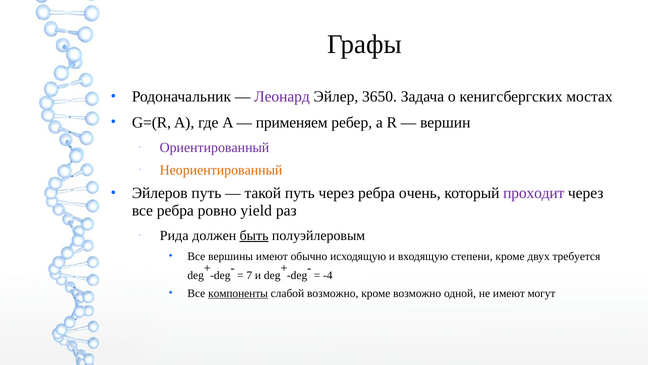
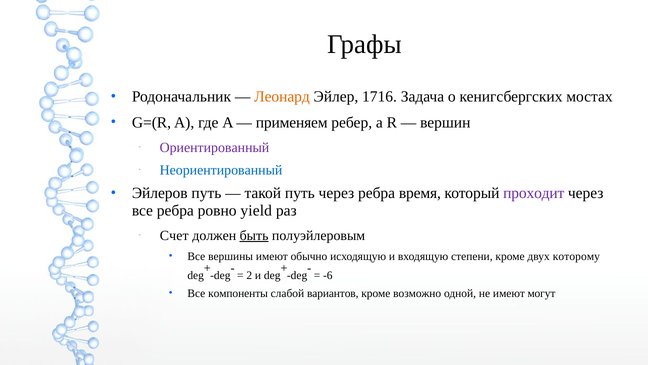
Леонард colour: purple -> orange
3650: 3650 -> 1716
Неориентированный colour: orange -> blue
очень: очень -> время
Рида: Рида -> Счет
требуется: требуется -> которому
7: 7 -> 2
-4: -4 -> -6
компоненты underline: present -> none
слабой возможно: возможно -> вариантов
